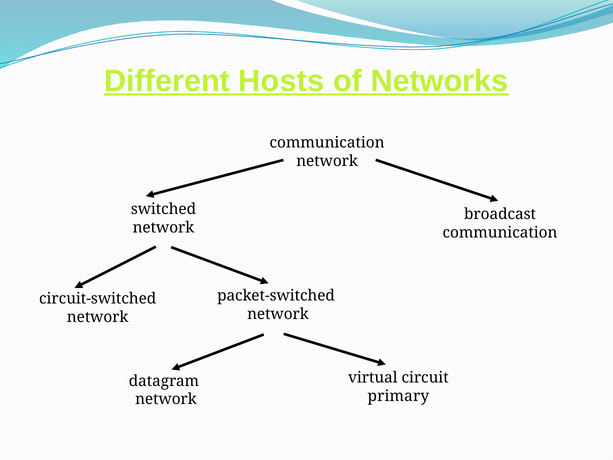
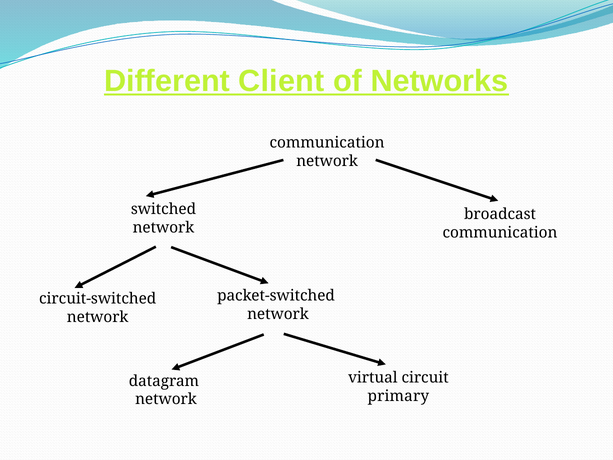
Hosts: Hosts -> Client
